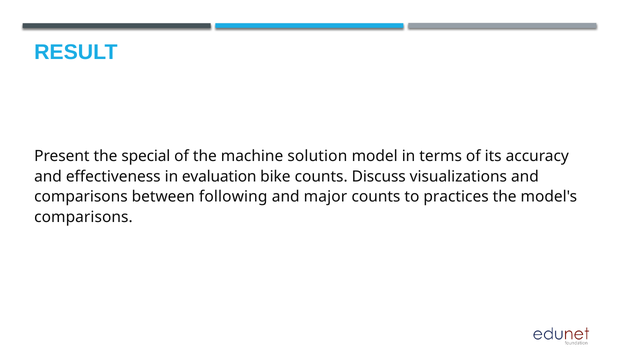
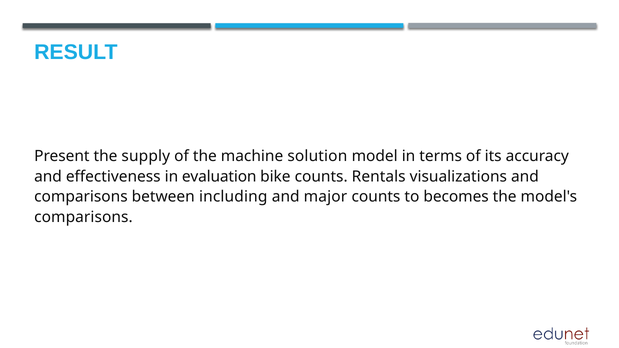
special: special -> supply
Discuss: Discuss -> Rentals
following: following -> including
practices: practices -> becomes
